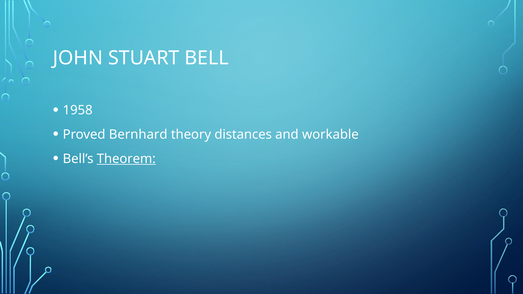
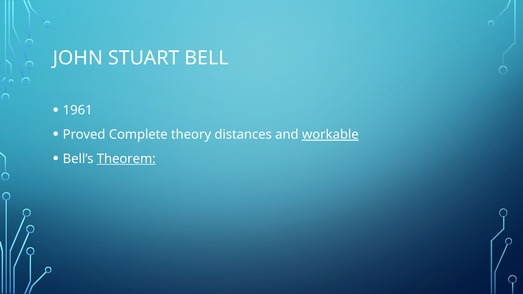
1958: 1958 -> 1961
Bernhard: Bernhard -> Complete
workable underline: none -> present
